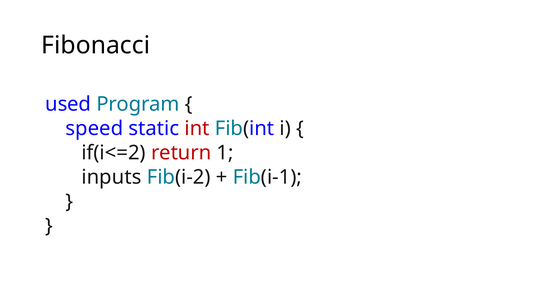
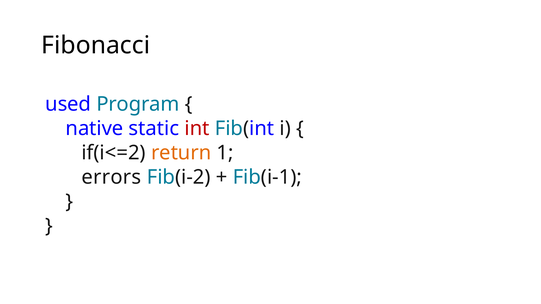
speed: speed -> native
return colour: red -> orange
inputs: inputs -> errors
